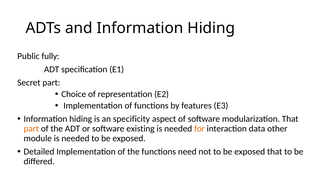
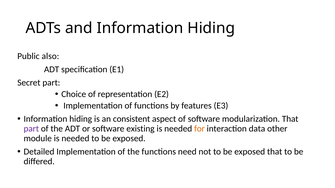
fully: fully -> also
specificity: specificity -> consistent
part at (31, 129) colour: orange -> purple
